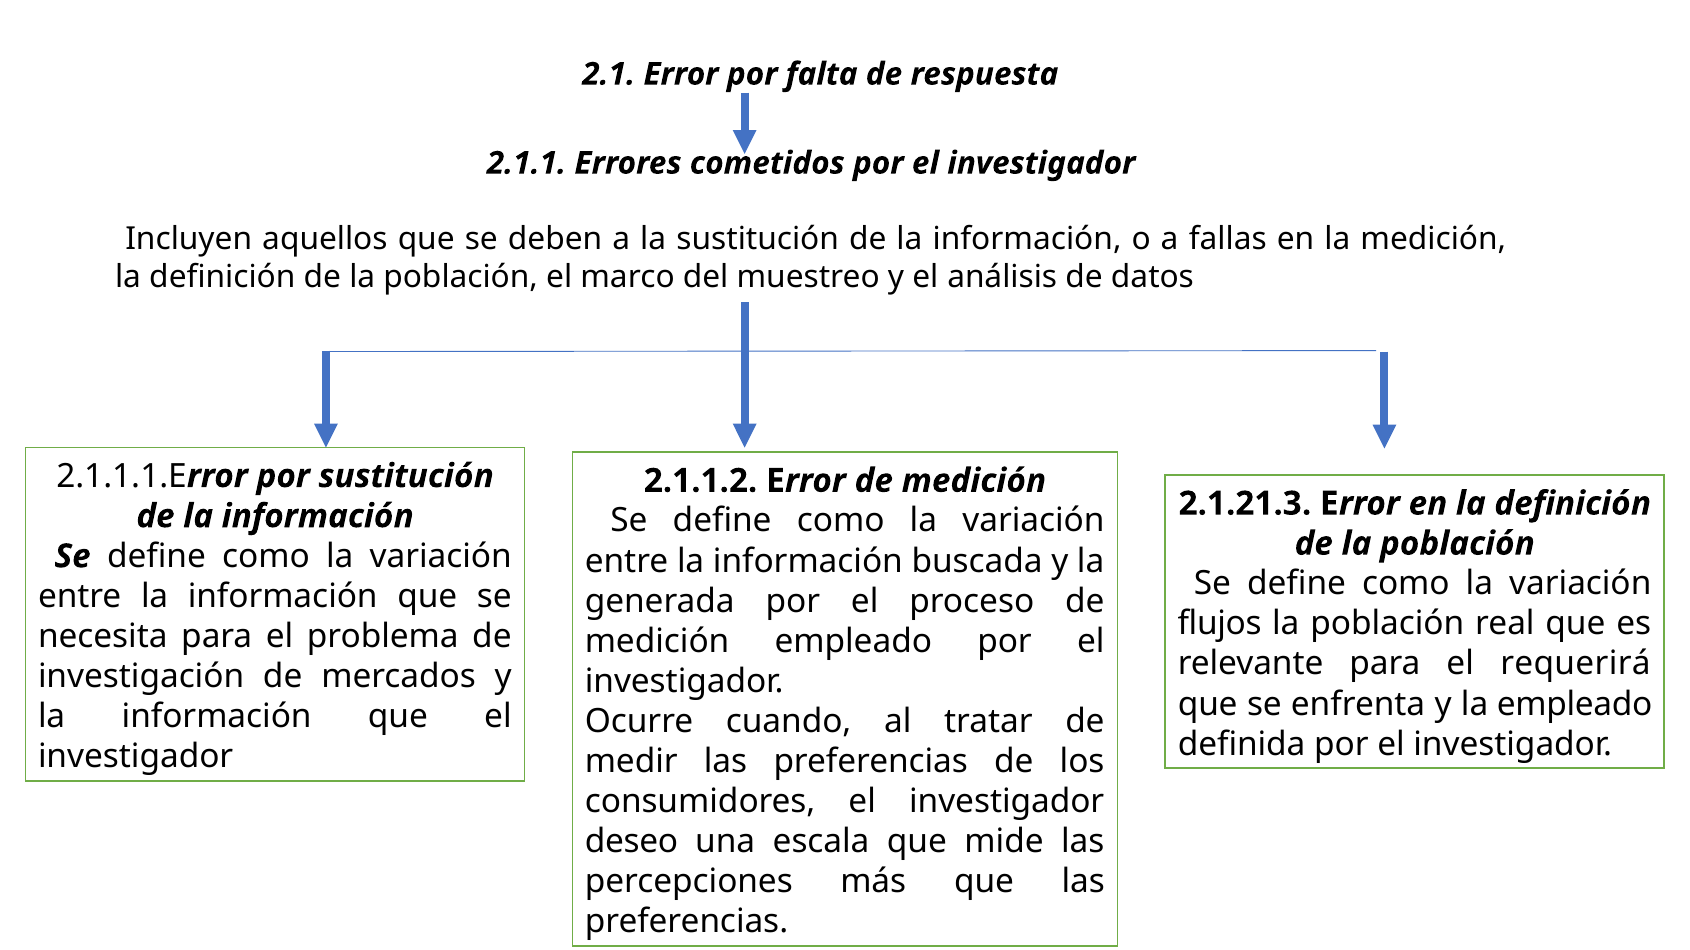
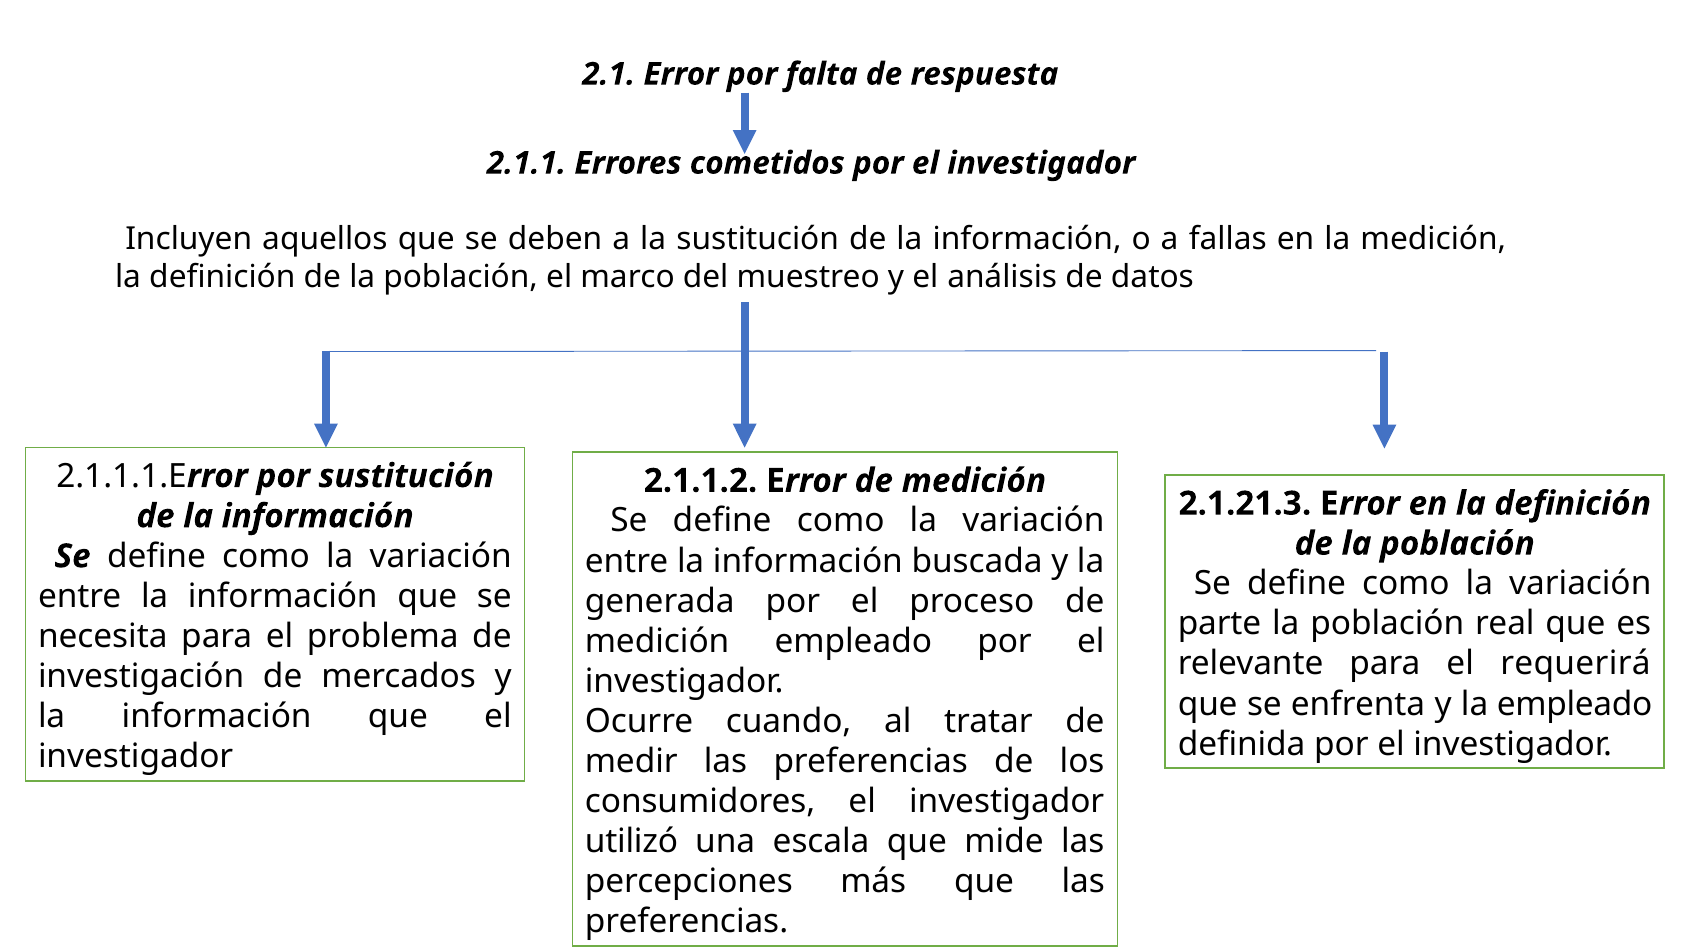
flujos: flujos -> parte
deseo: deseo -> utilizó
